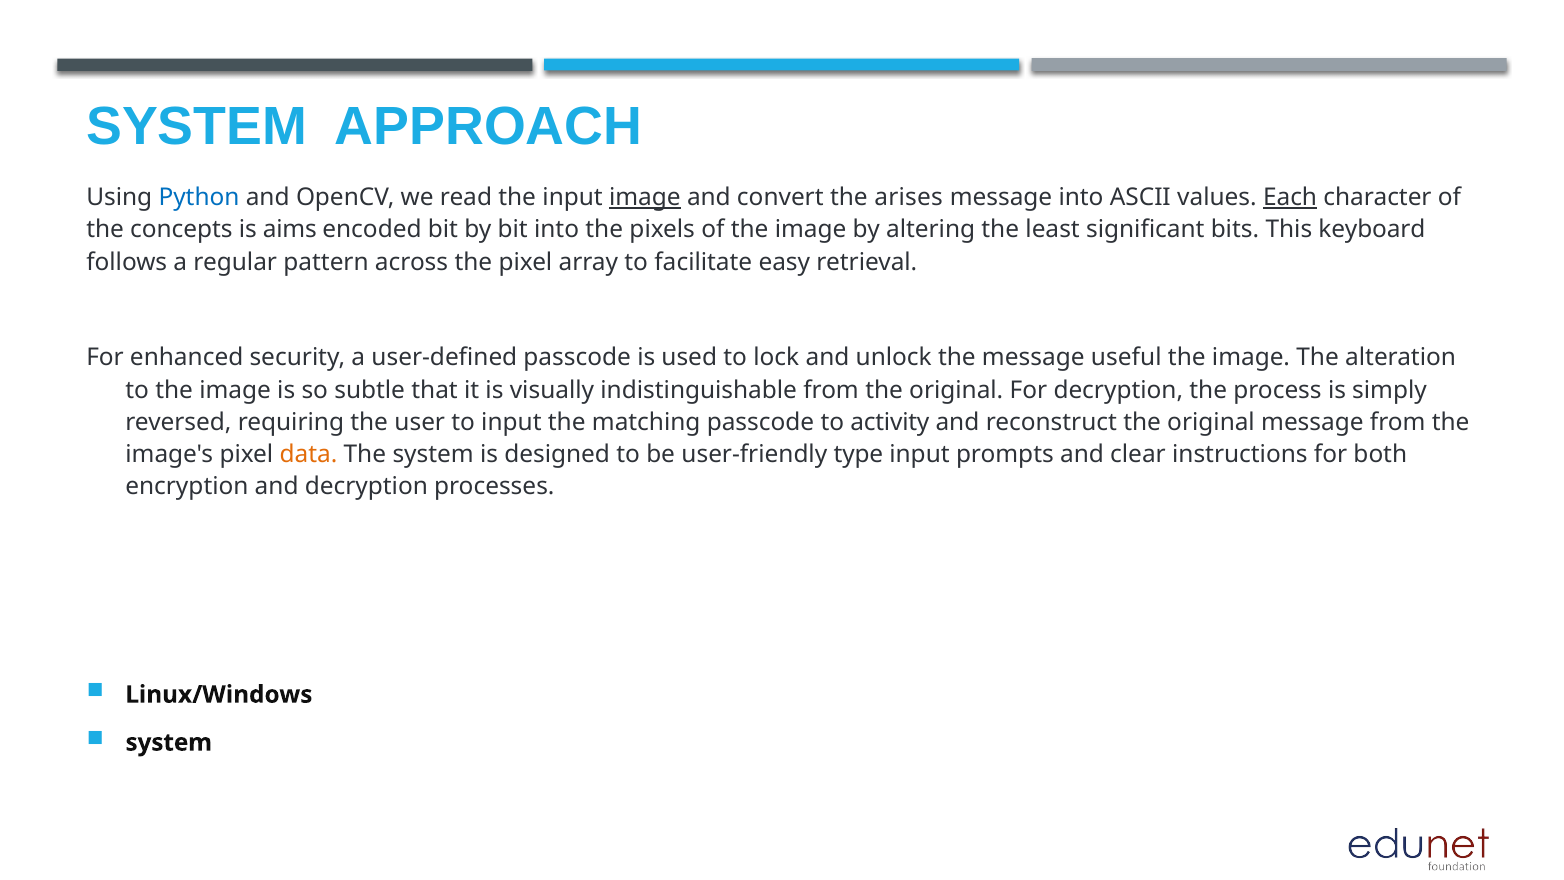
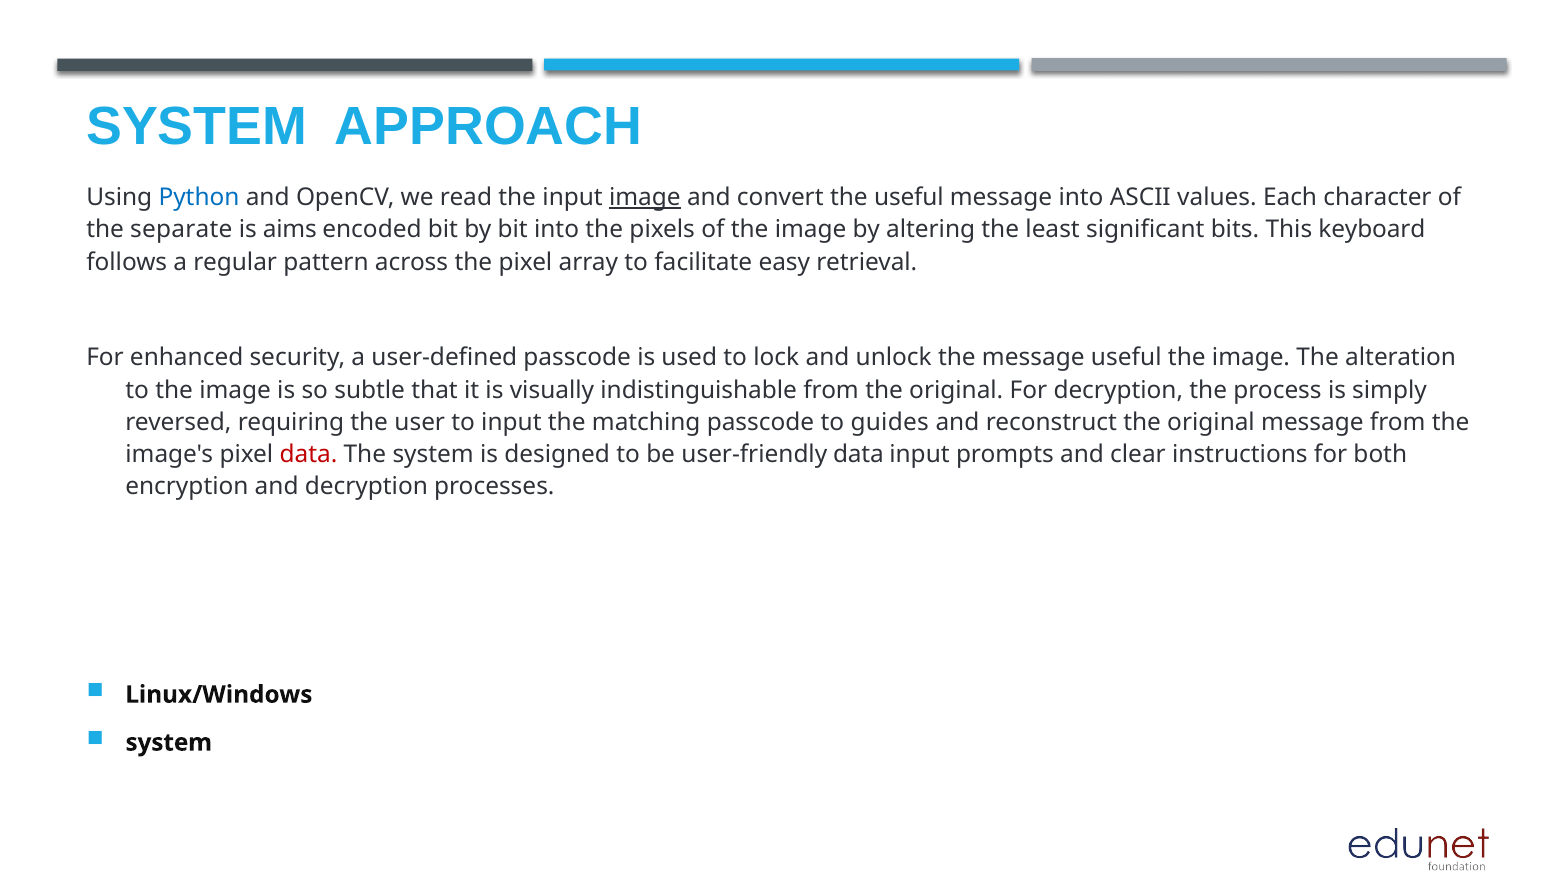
the arises: arises -> useful
Each underline: present -> none
concepts: concepts -> separate
activity: activity -> guides
data at (309, 454) colour: orange -> red
user-friendly type: type -> data
